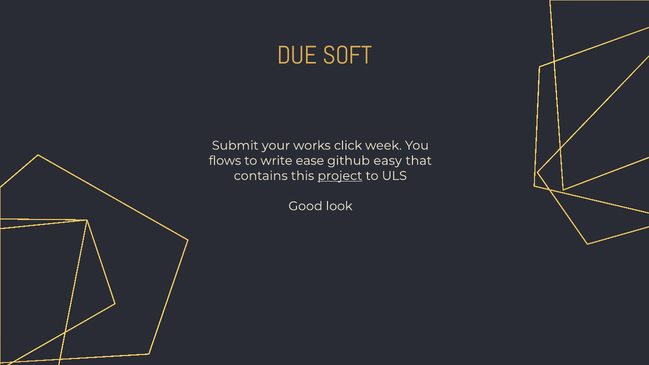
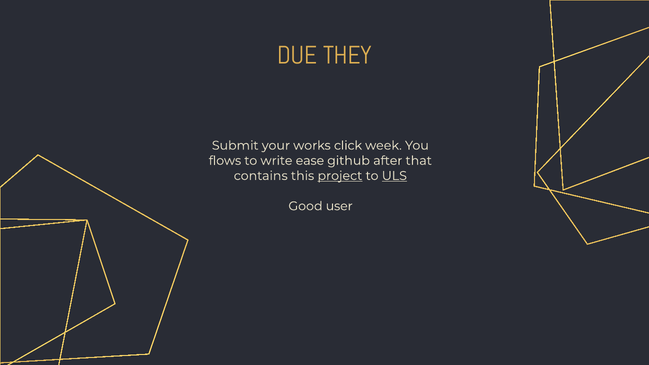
SOFT: SOFT -> THEY
easy: easy -> after
ULS underline: none -> present
look: look -> user
